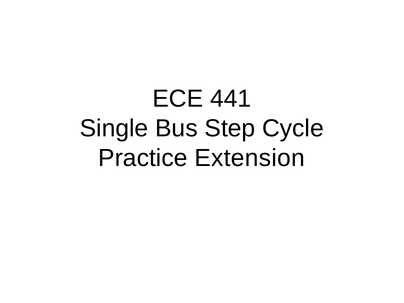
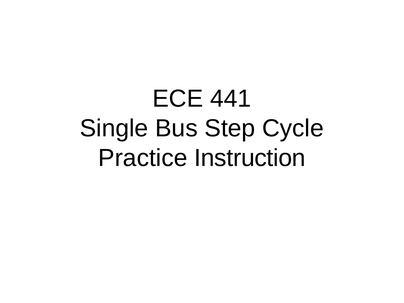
Extension: Extension -> Instruction
